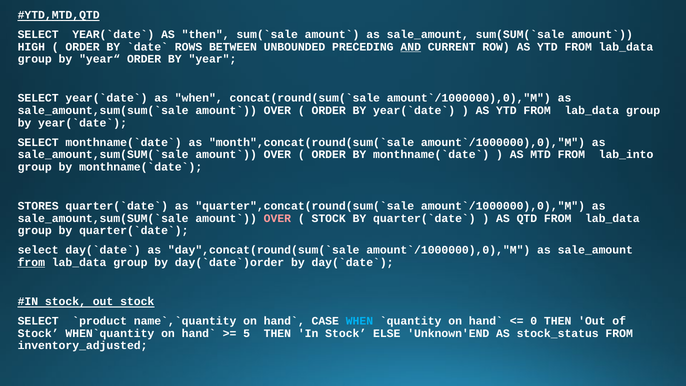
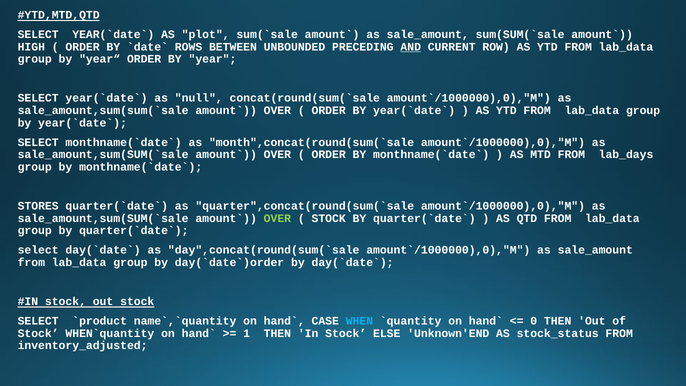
AS then: then -> plot
as when: when -> null
lab_into: lab_into -> lab_days
OVER at (277, 218) colour: pink -> light green
from at (31, 262) underline: present -> none
5: 5 -> 1
